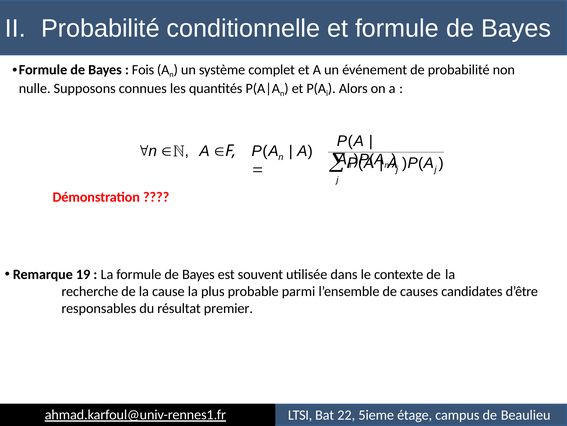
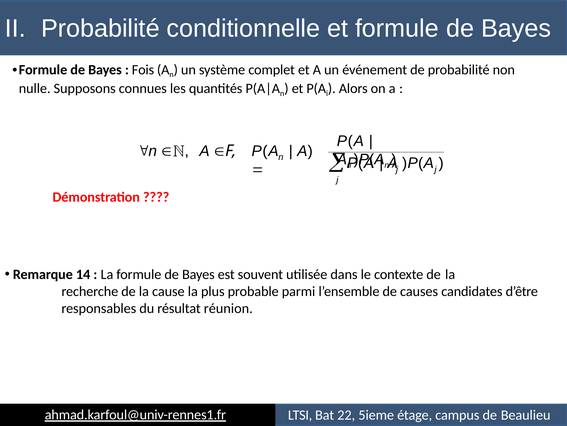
19: 19 -> 14
premier: premier -> réunion
